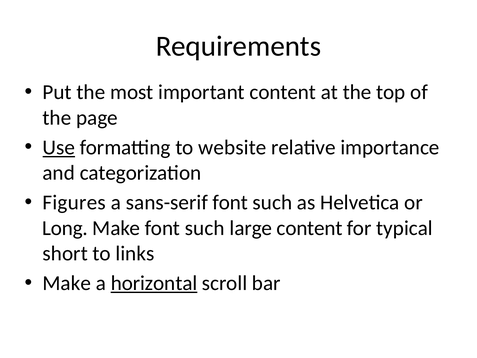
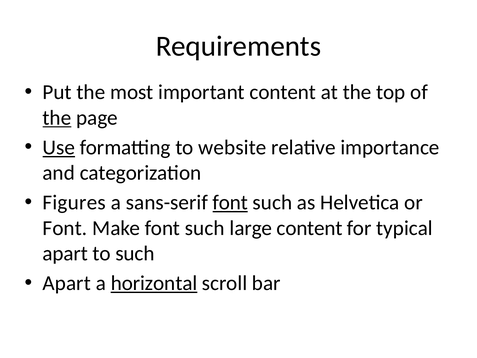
the at (57, 118) underline: none -> present
font at (230, 202) underline: none -> present
Long at (65, 228): Long -> Font
short at (65, 253): short -> apart
to links: links -> such
Make at (67, 283): Make -> Apart
